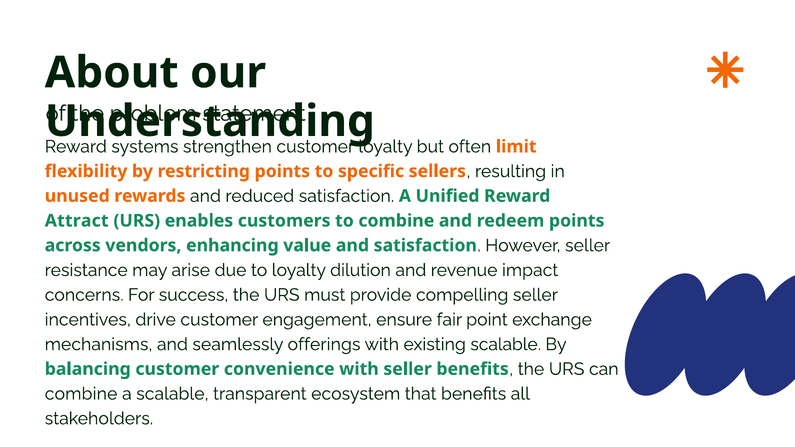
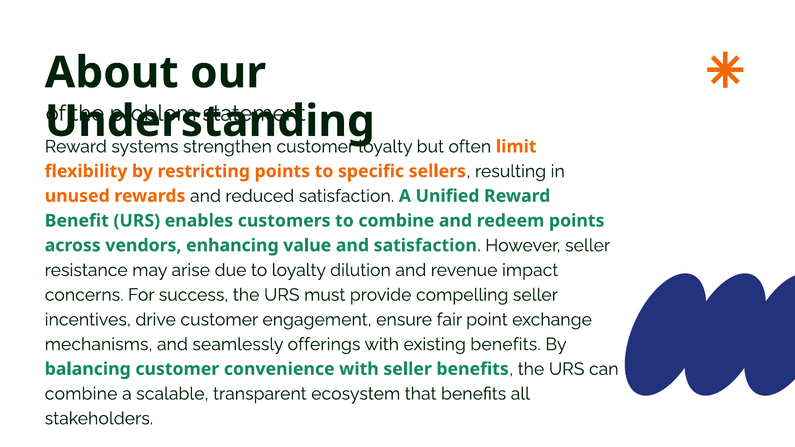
Attract: Attract -> Benefit
existing scalable: scalable -> benefits
